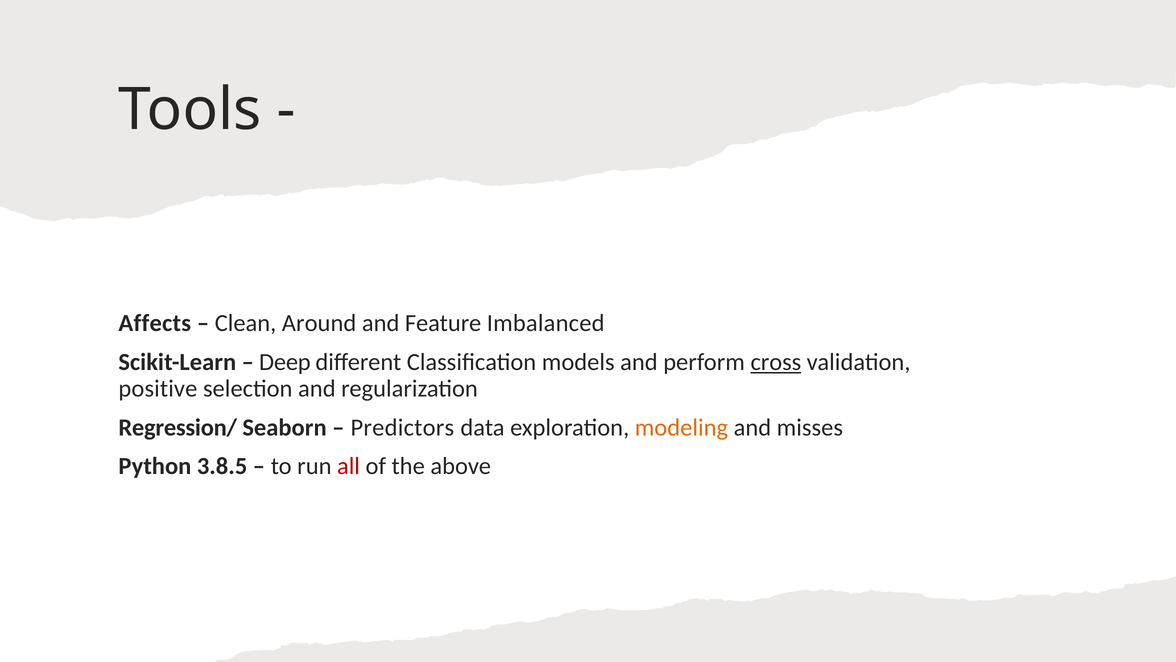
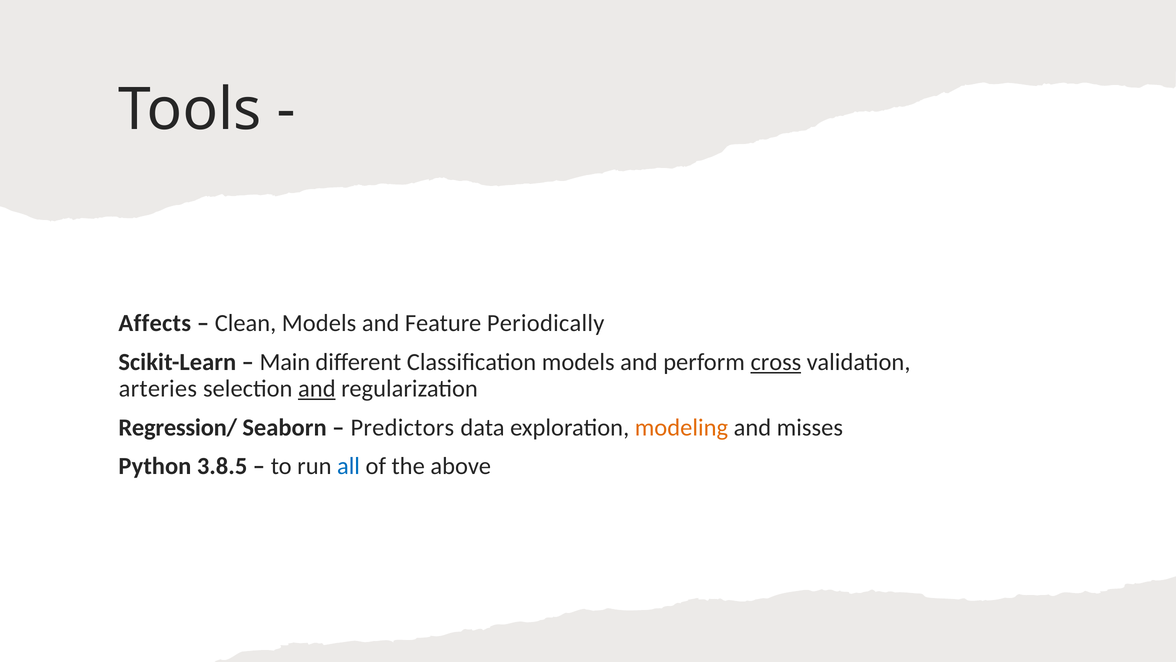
Clean Around: Around -> Models
Imbalanced: Imbalanced -> Periodically
Deep: Deep -> Main
positive: positive -> arteries
and at (317, 388) underline: none -> present
all colour: red -> blue
